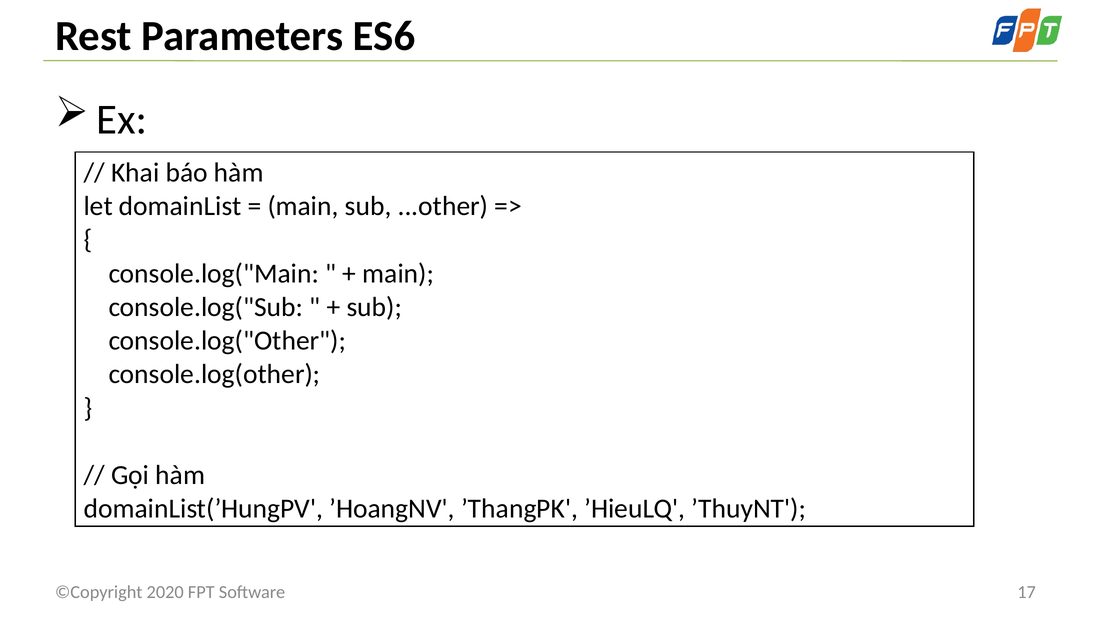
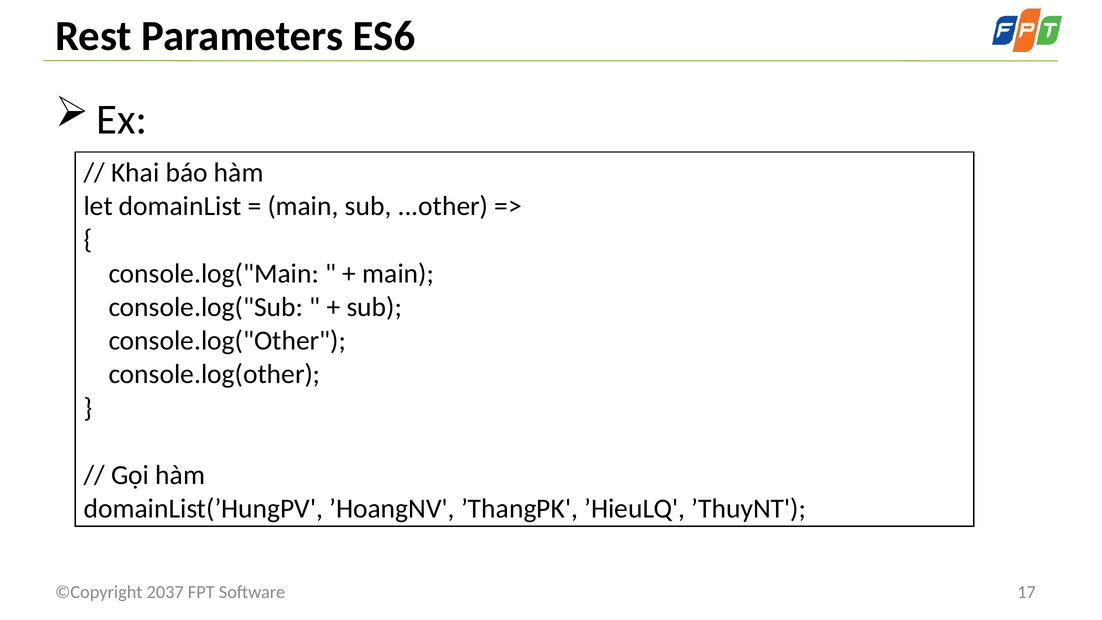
2020: 2020 -> 2037
